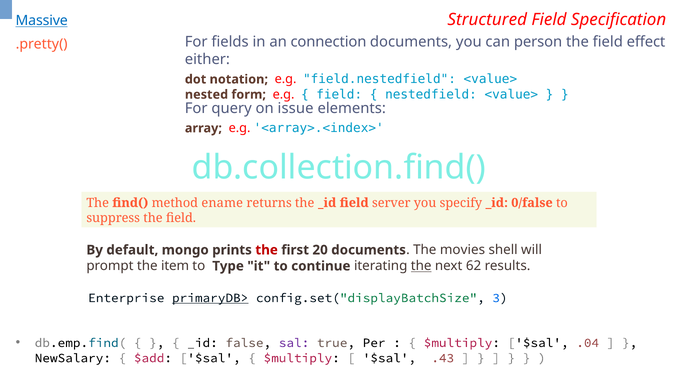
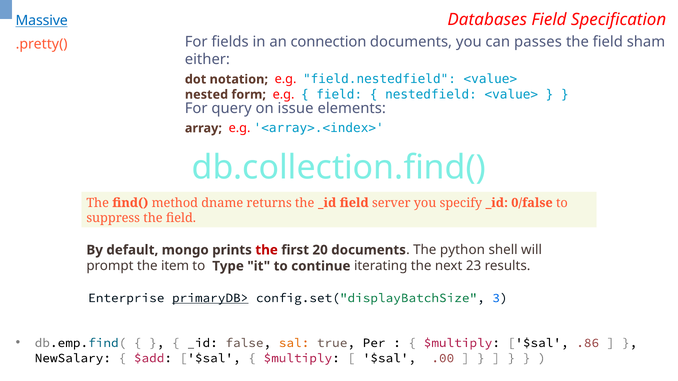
Structured: Structured -> Databases
person: person -> passes
effect: effect -> sham
ename: ename -> dname
movies: movies -> python
the at (421, 266) underline: present -> none
62: 62 -> 23
sal colour: purple -> orange
.04: .04 -> .86
.43: .43 -> .00
